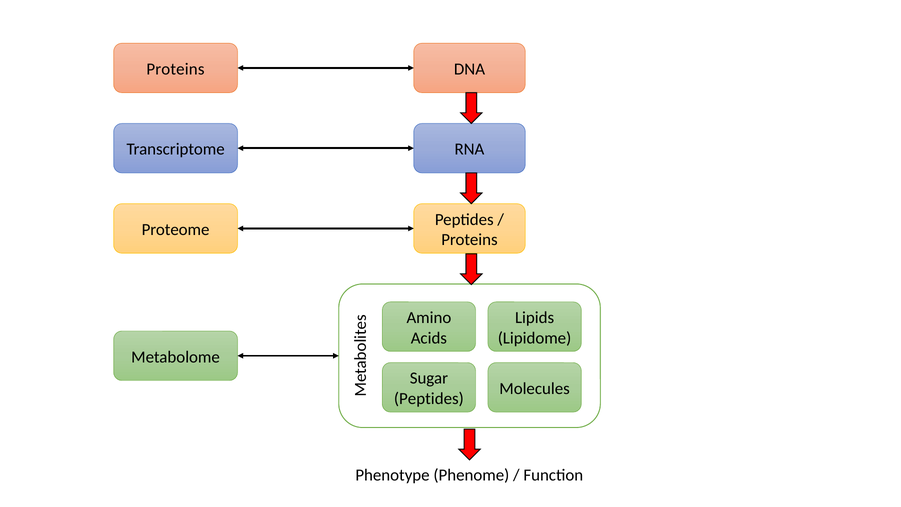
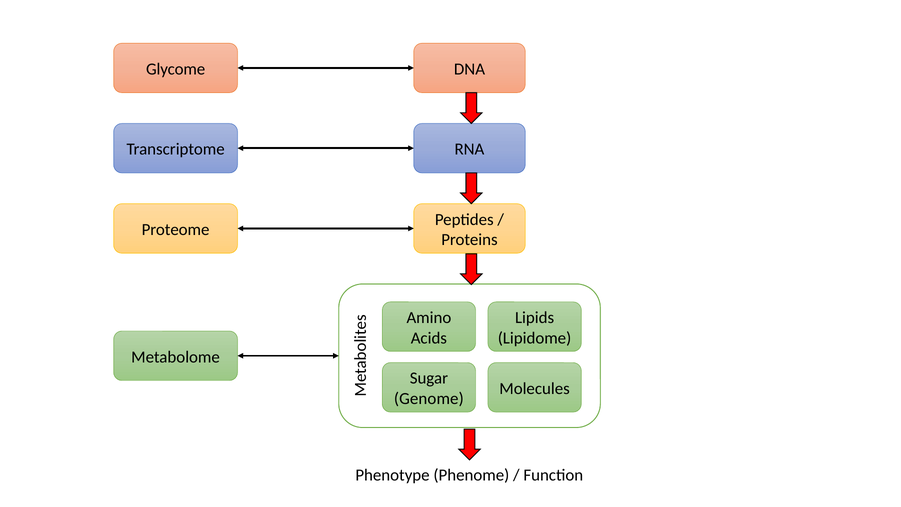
Proteins at (175, 69): Proteins -> Glycome
Peptides at (429, 399): Peptides -> Genome
